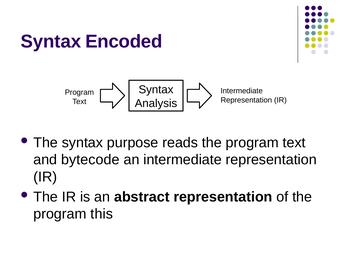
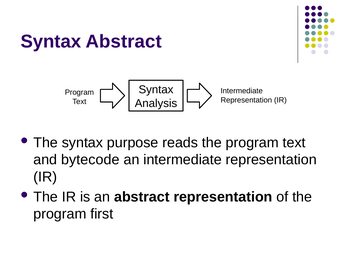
Syntax Encoded: Encoded -> Abstract
this: this -> first
